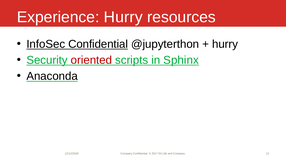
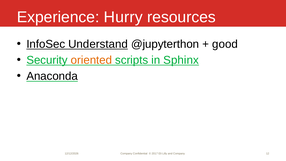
InfoSec Confidential: Confidential -> Understand
hurry at (225, 44): hurry -> good
oriented colour: red -> orange
